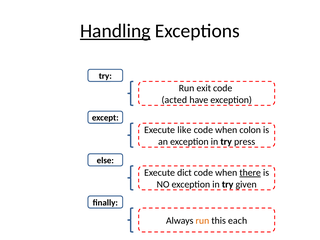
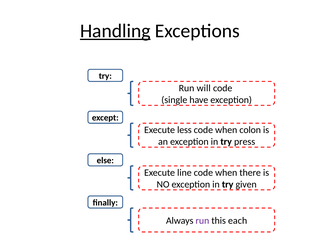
exit: exit -> will
acted: acted -> single
like: like -> less
dict: dict -> line
there underline: present -> none
run at (202, 221) colour: orange -> purple
